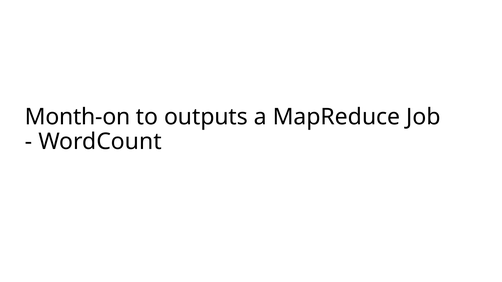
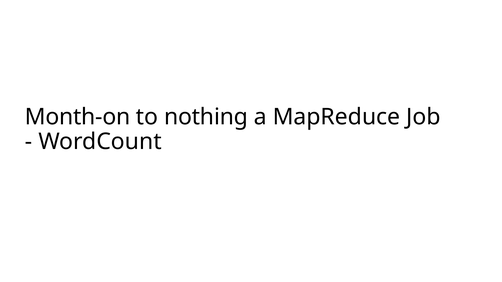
outputs: outputs -> nothing
